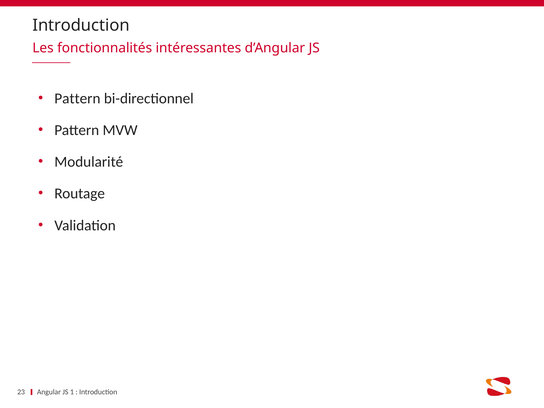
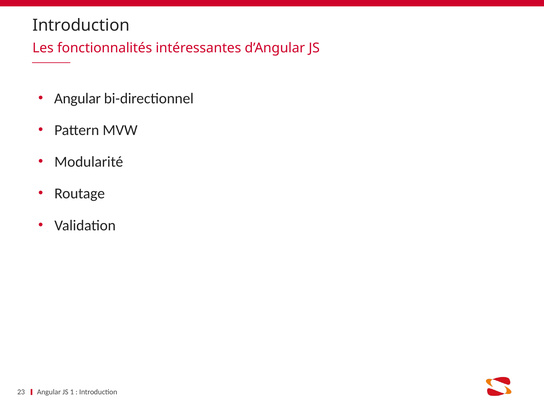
Pattern at (77, 98): Pattern -> Angular
